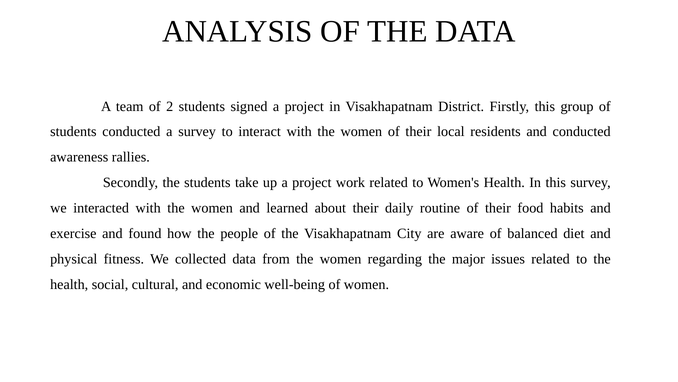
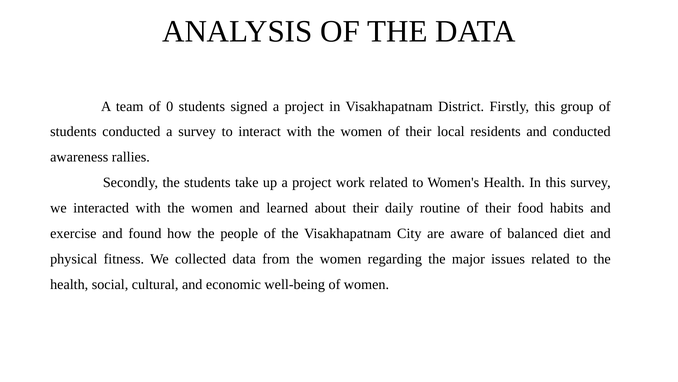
2: 2 -> 0
